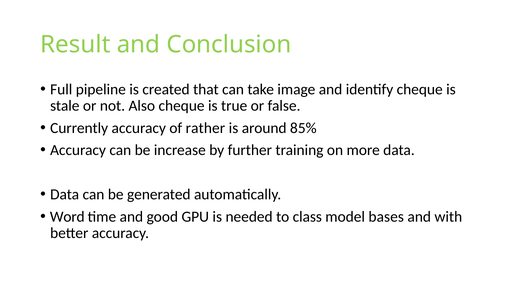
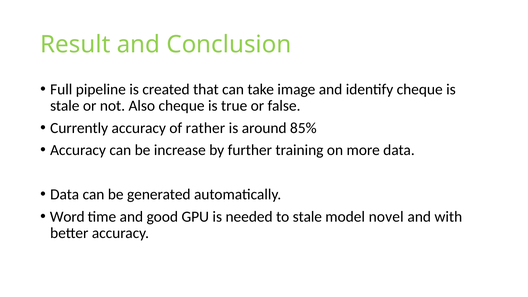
to class: class -> stale
bases: bases -> novel
